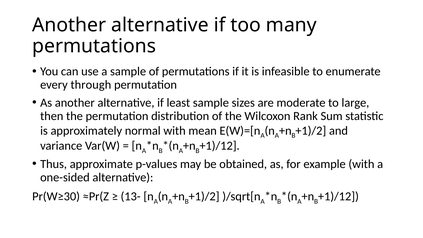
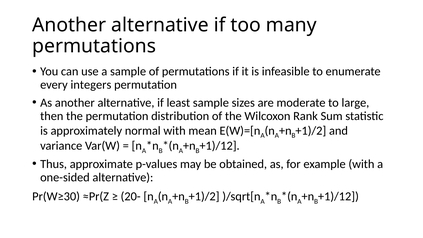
through: through -> integers
13-: 13- -> 20-
